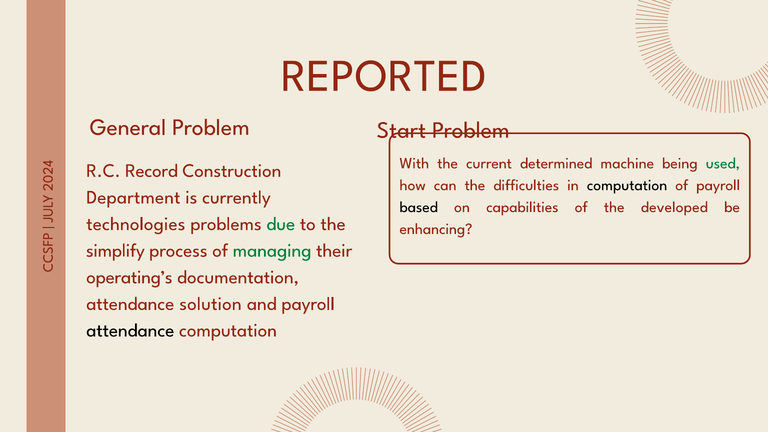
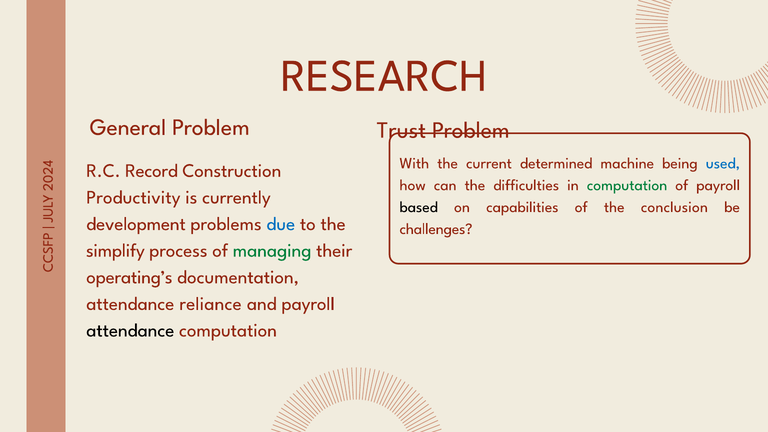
REPORTED: REPORTED -> RESEARCH
Start: Start -> Trust
used colour: green -> blue
computation at (627, 185) colour: black -> green
Department: Department -> Productivity
developed: developed -> conclusion
technologies: technologies -> development
due colour: green -> blue
enhancing: enhancing -> challenges
solution: solution -> reliance
